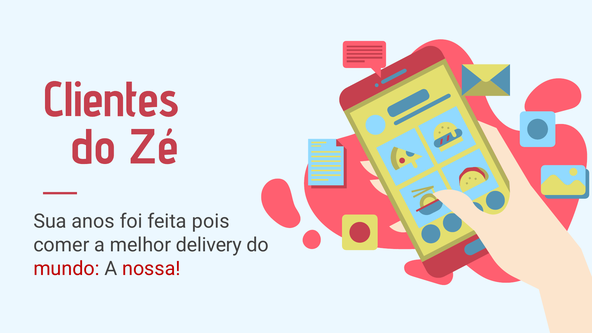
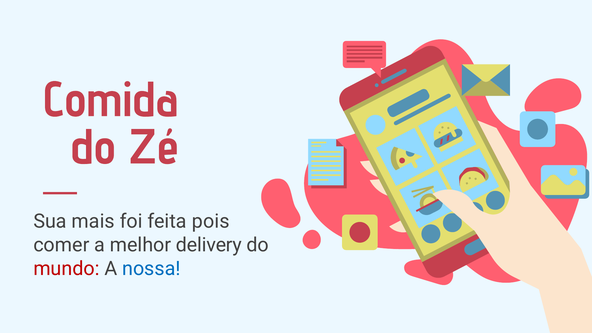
Clientes: Clientes -> Comida
anos: anos -> mais
nossa colour: red -> blue
